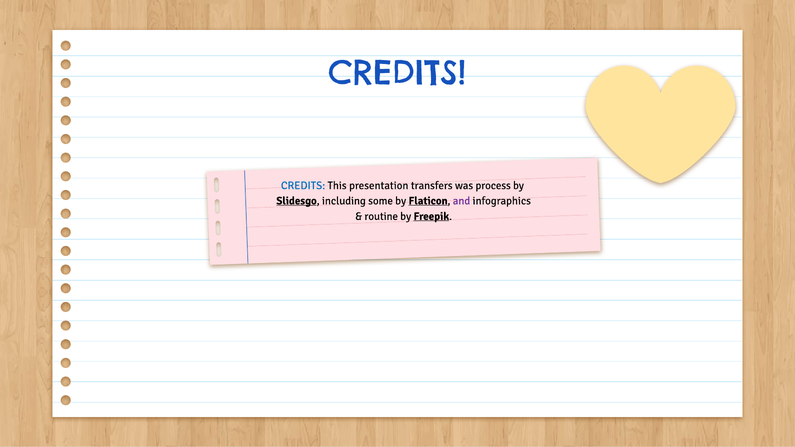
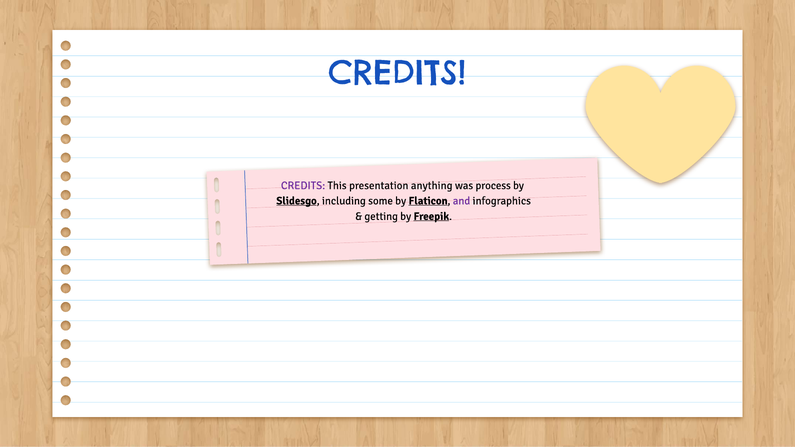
CREDITS at (303, 186) colour: blue -> purple
transfers: transfers -> anything
routine: routine -> getting
